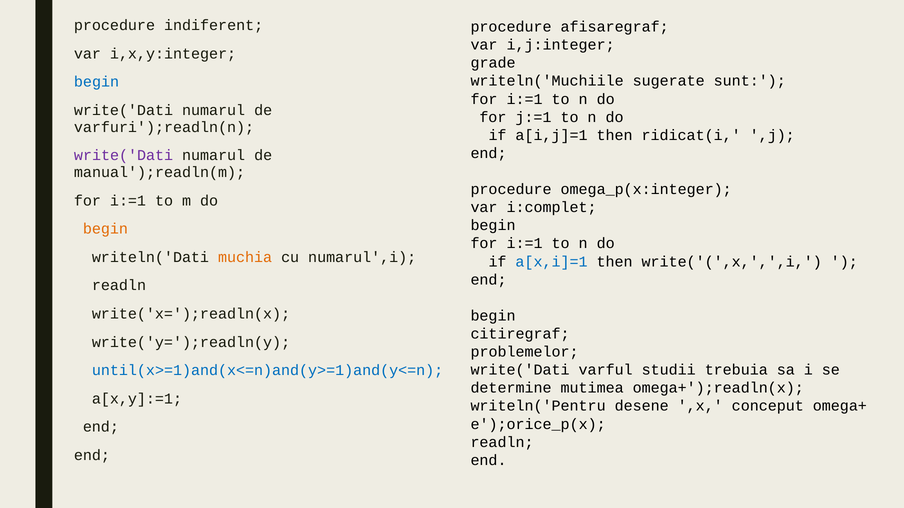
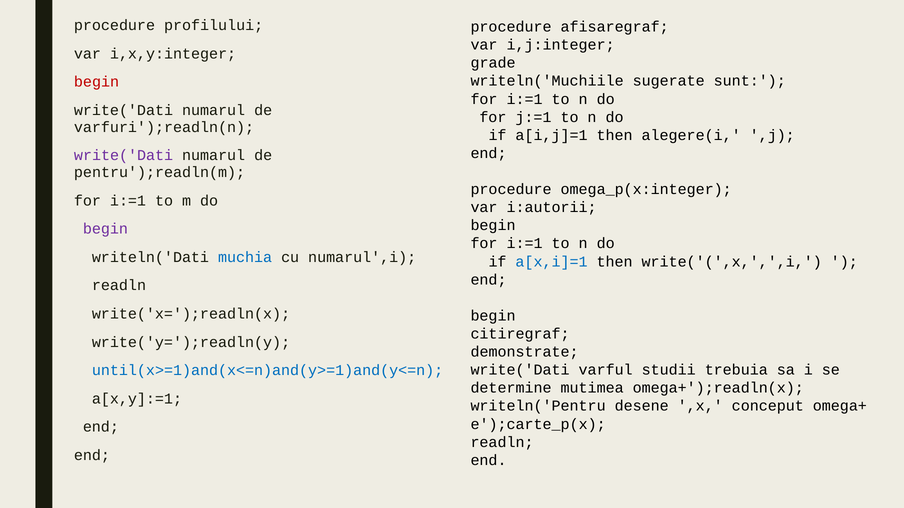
indiferent: indiferent -> profilului
begin at (97, 82) colour: blue -> red
ridicat(i: ridicat(i -> alegere(i
manual');readln(m: manual');readln(m -> pentru');readln(m
i:complet: i:complet -> i:autorii
begin at (105, 229) colour: orange -> purple
muchia colour: orange -> blue
problemelor: problemelor -> demonstrate
e');orice_p(x: e');orice_p(x -> e');carte_p(x
